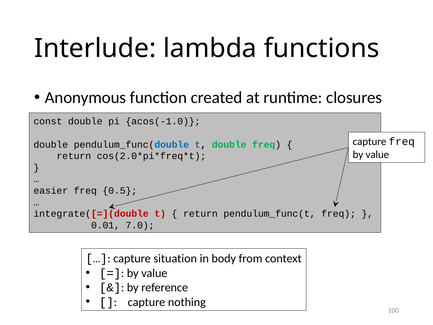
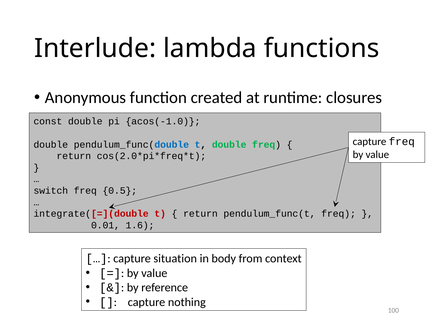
easier: easier -> switch
7.0: 7.0 -> 1.6
